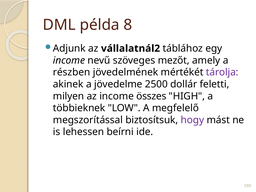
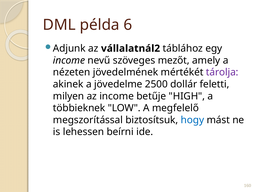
8: 8 -> 6
részben: részben -> nézeten
összes: összes -> betűje
hogy colour: purple -> blue
